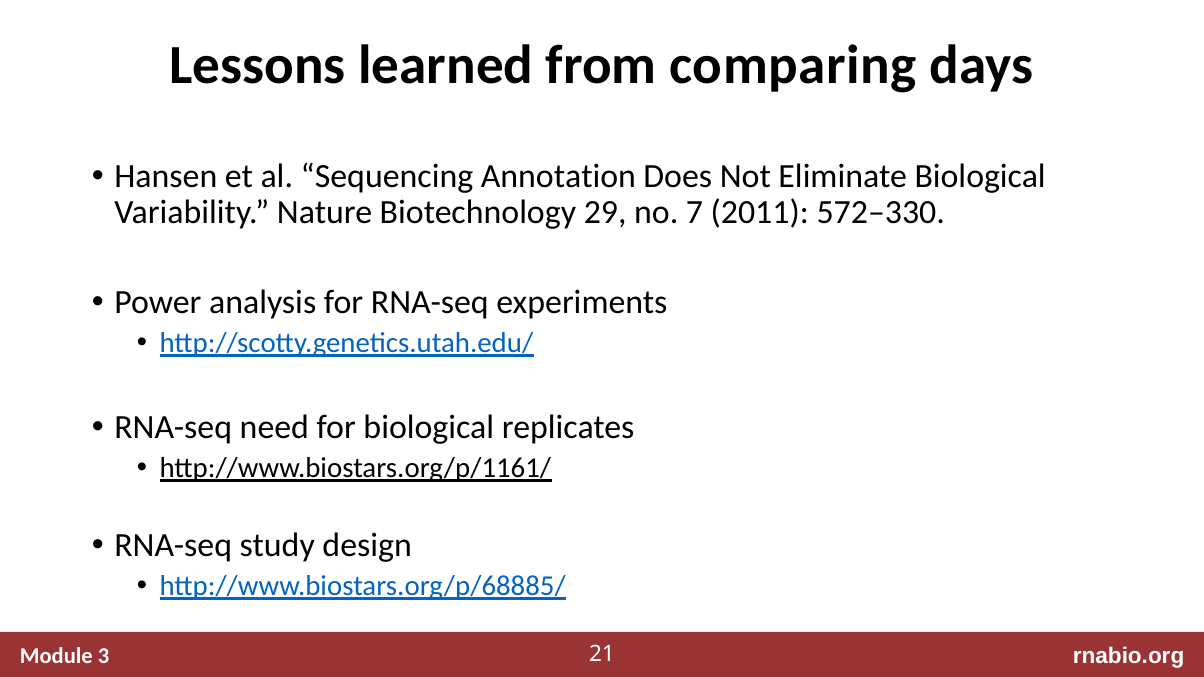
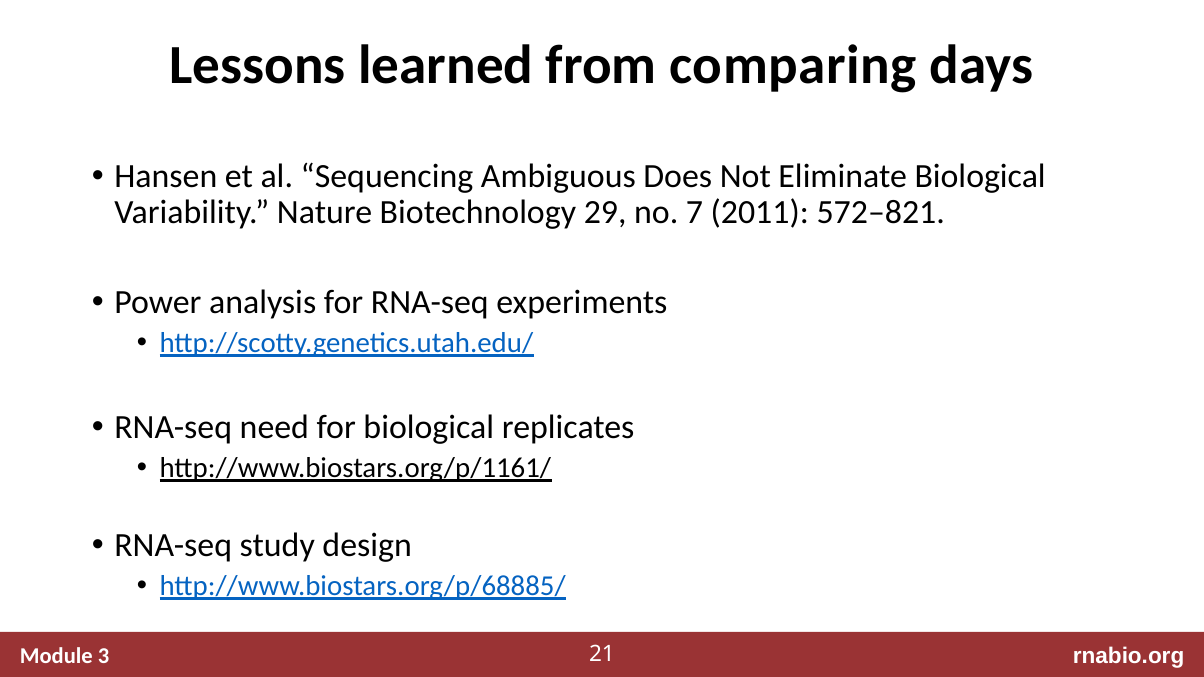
Annotation: Annotation -> Ambiguous
572–330: 572–330 -> 572–821
